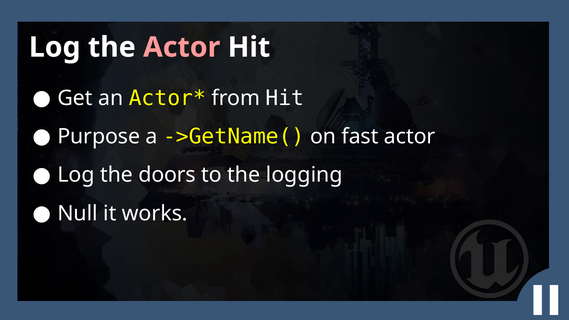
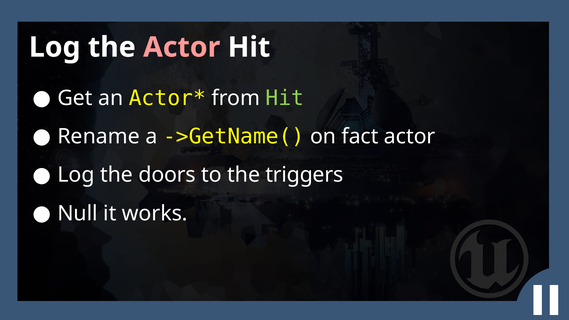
Hit at (285, 98) colour: white -> light green
Purpose: Purpose -> Rename
fast: fast -> fact
logging: logging -> triggers
